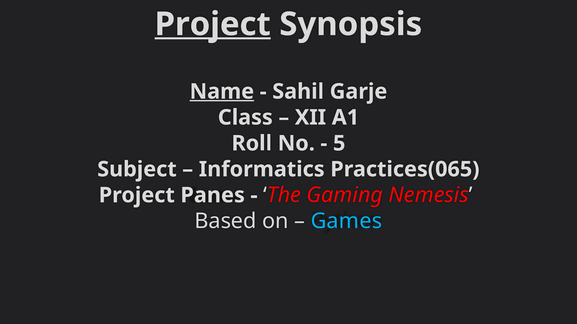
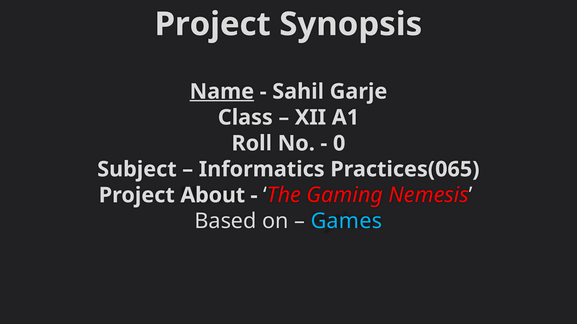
Project at (213, 24) underline: present -> none
5: 5 -> 0
Panes: Panes -> About
